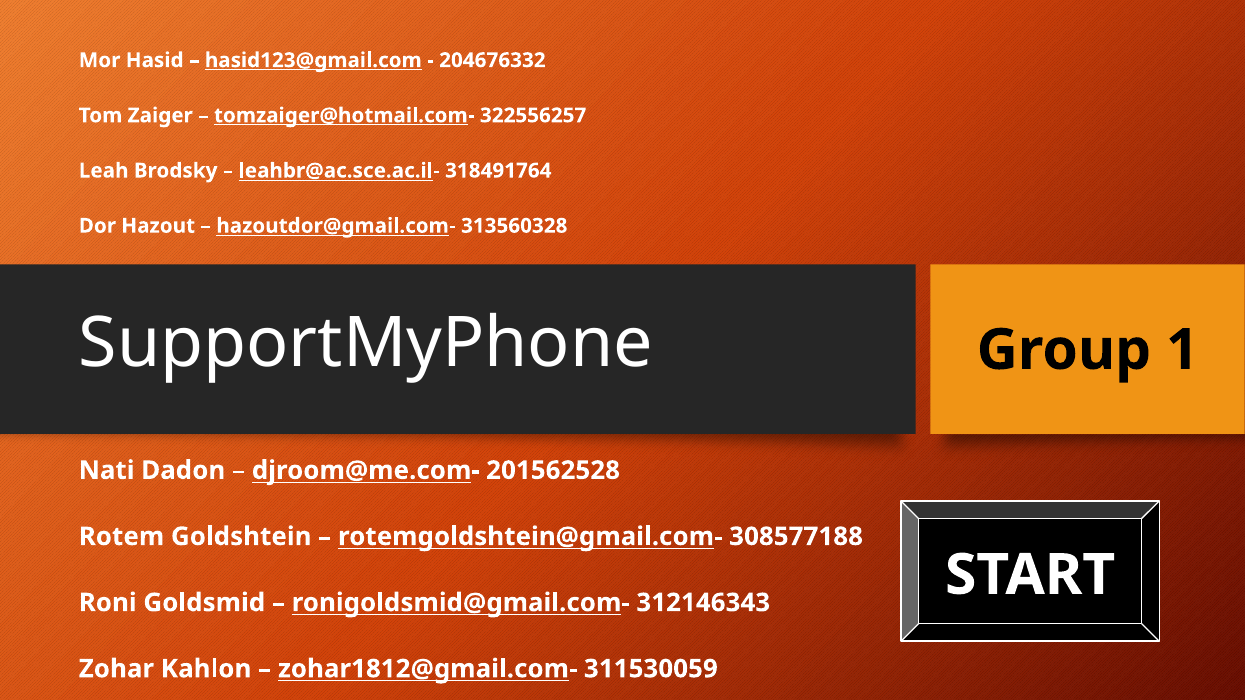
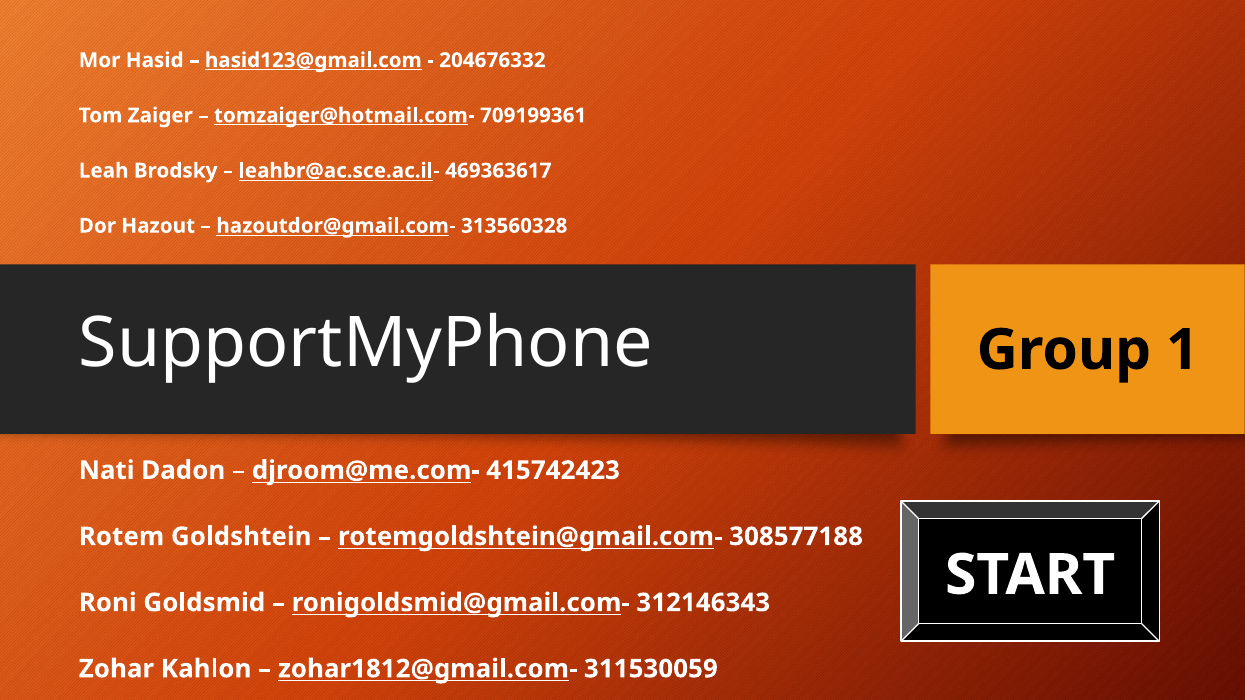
322556257: 322556257 -> 709199361
318491764: 318491764 -> 469363617
201562528: 201562528 -> 415742423
